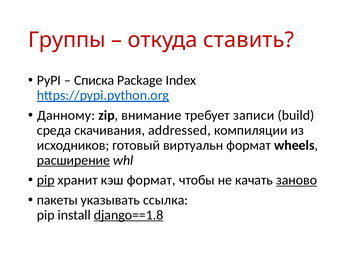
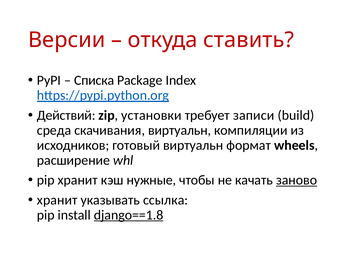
Группы: Группы -> Версии
Данному: Данному -> Действий
внимание: внимание -> установки
скачивания addressed: addressed -> виртуальн
расширение underline: present -> none
pip at (46, 180) underline: present -> none
кэш формат: формат -> нужные
пакеты at (57, 200): пакеты -> хранит
